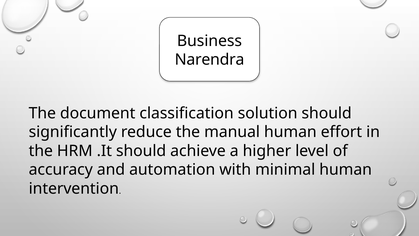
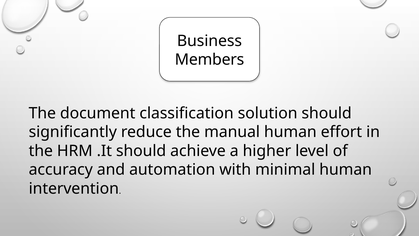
Narendra: Narendra -> Members
